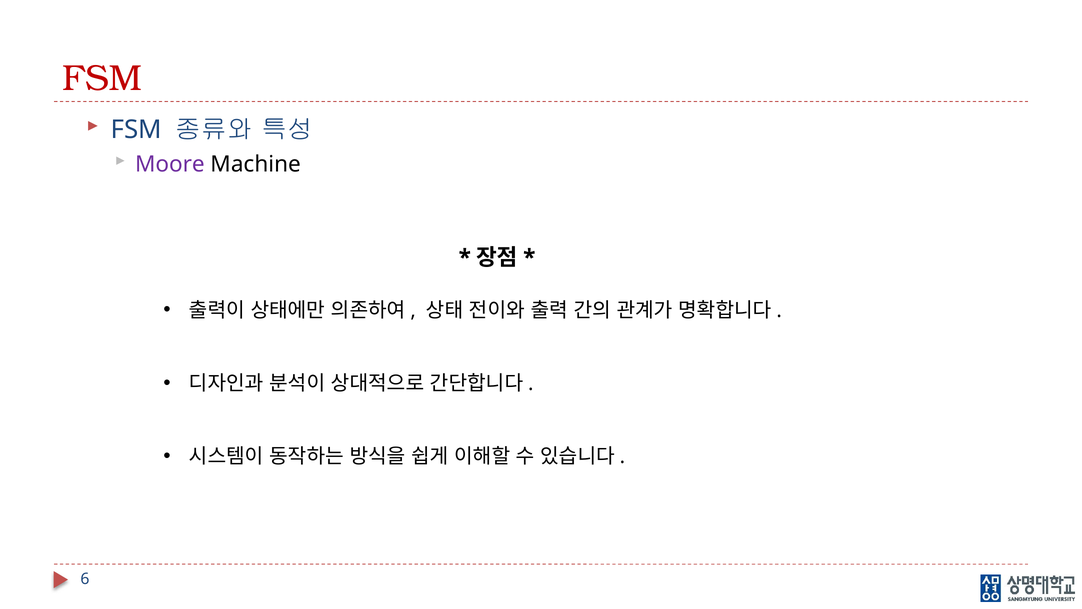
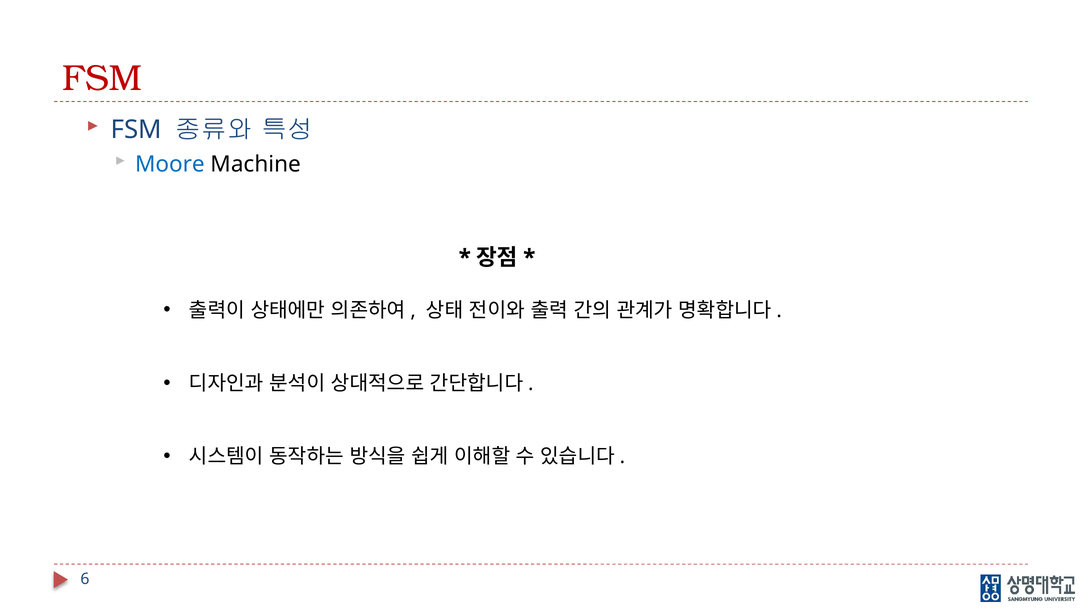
Moore colour: purple -> blue
